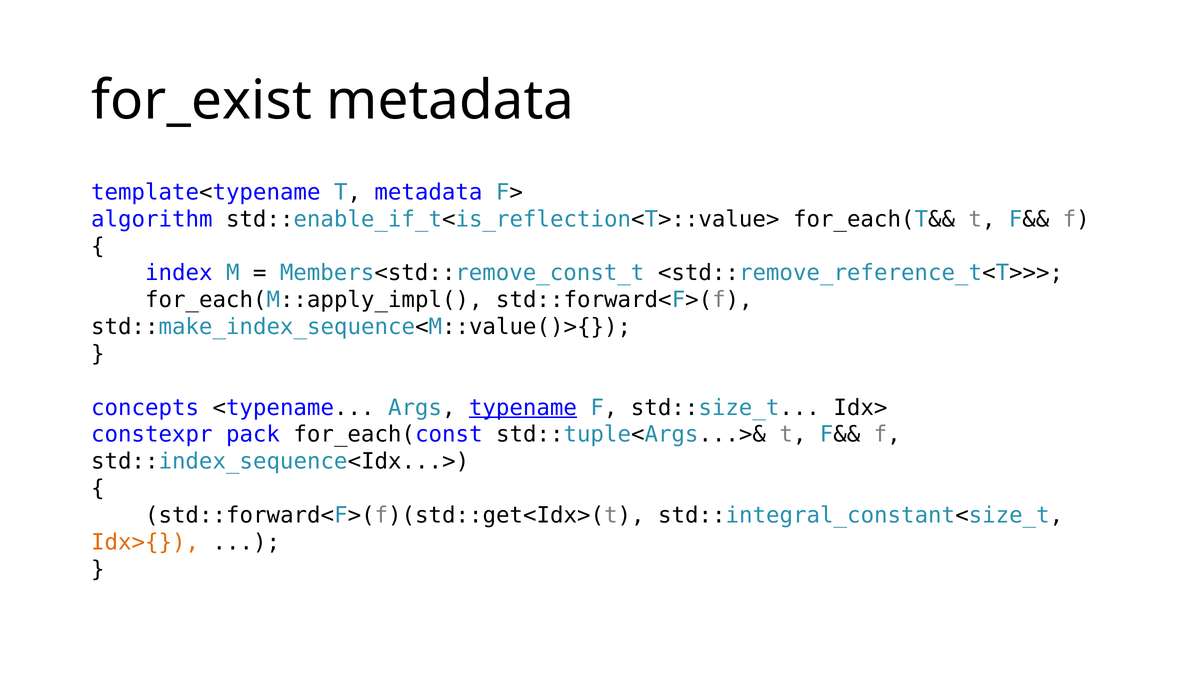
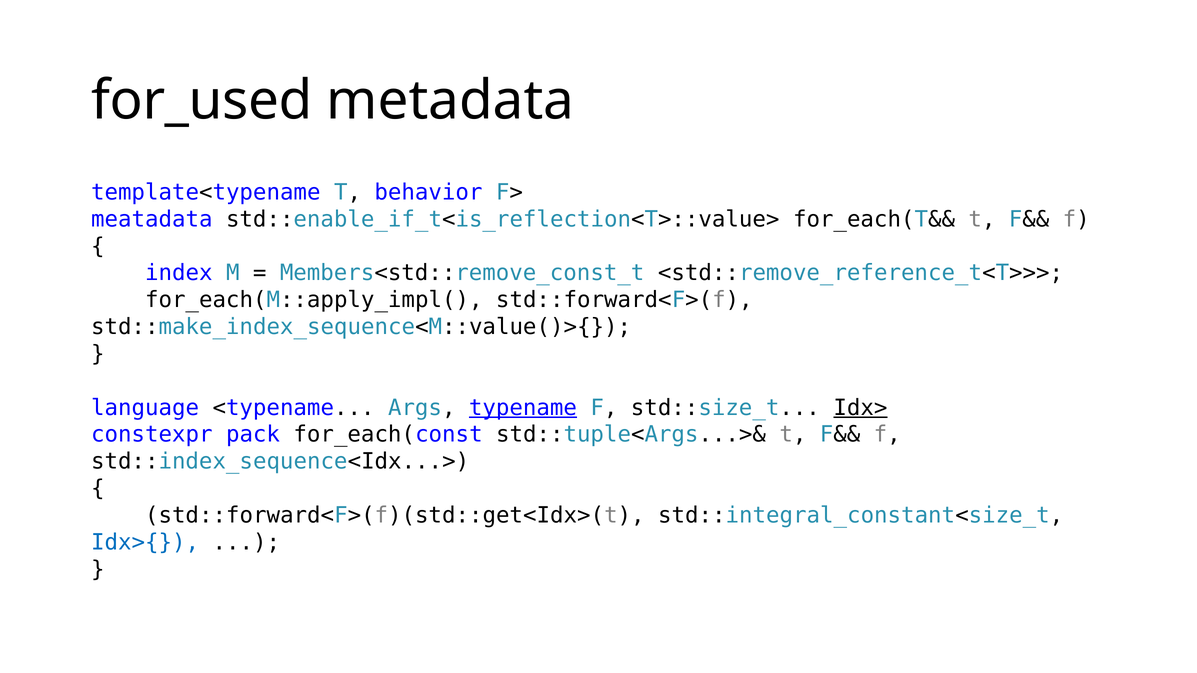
for_exist: for_exist -> for_used
T metadata: metadata -> behavior
algorithm: algorithm -> meatadata
concepts: concepts -> language
Idx> underline: none -> present
Idx>{ colour: orange -> blue
